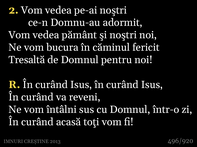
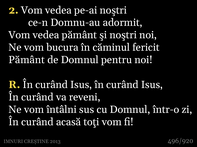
Tresaltă at (27, 60): Tresaltă -> Pământ
